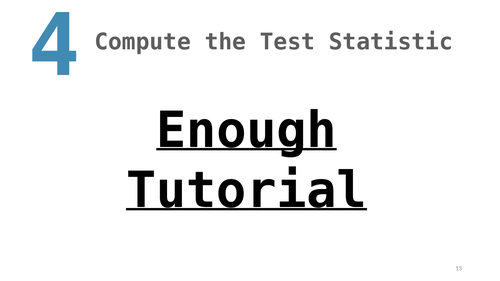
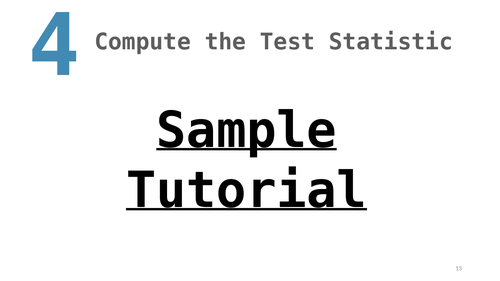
Enough: Enough -> Sample
